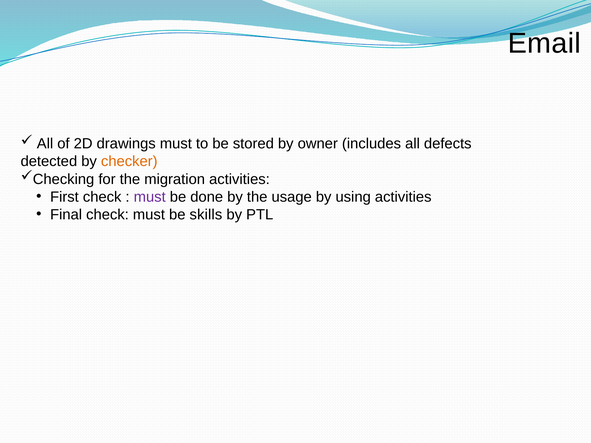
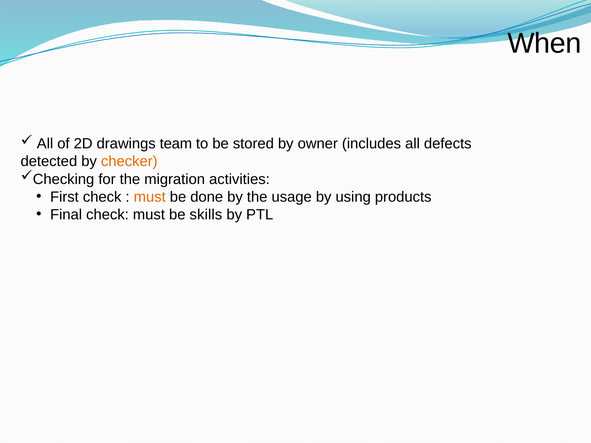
Email: Email -> When
drawings must: must -> team
must at (150, 197) colour: purple -> orange
using activities: activities -> products
